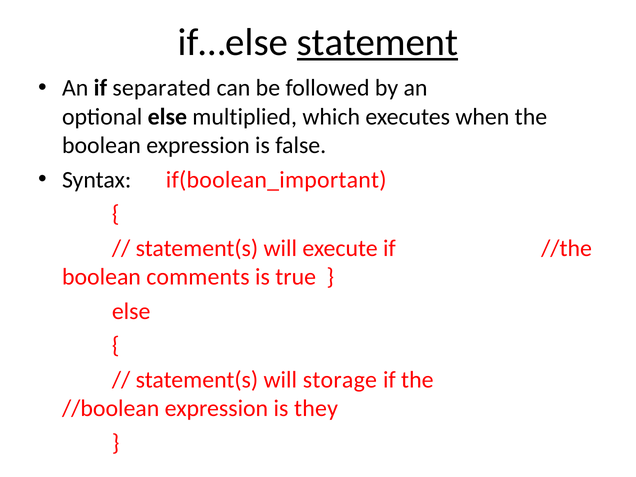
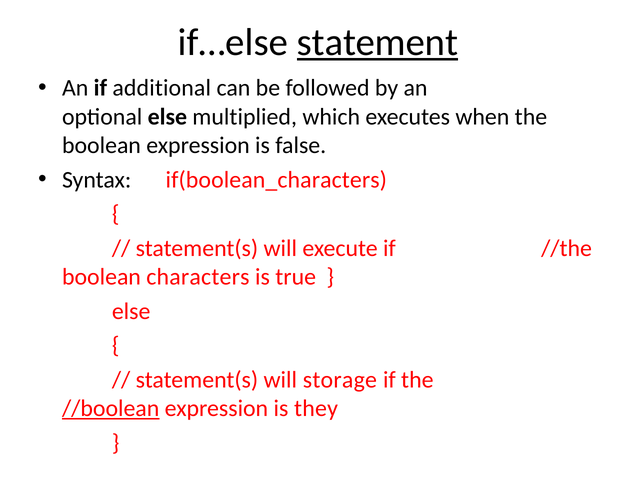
separated: separated -> additional
if(boolean_important: if(boolean_important -> if(boolean_characters
comments: comments -> characters
//boolean underline: none -> present
